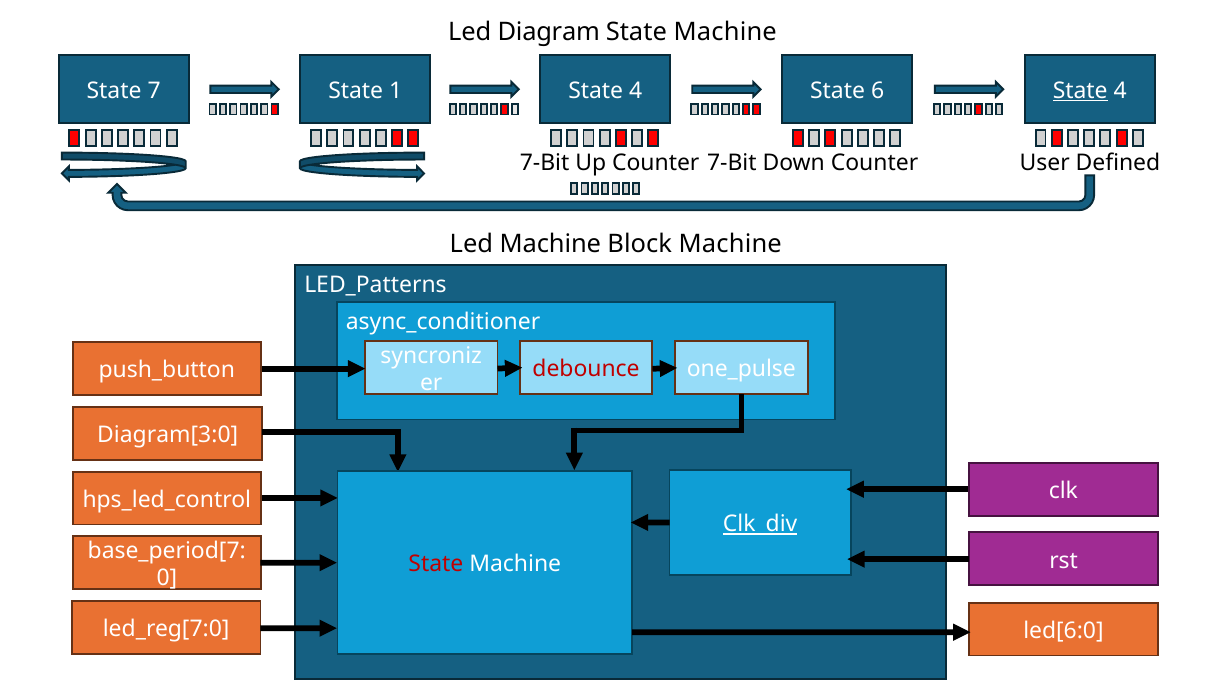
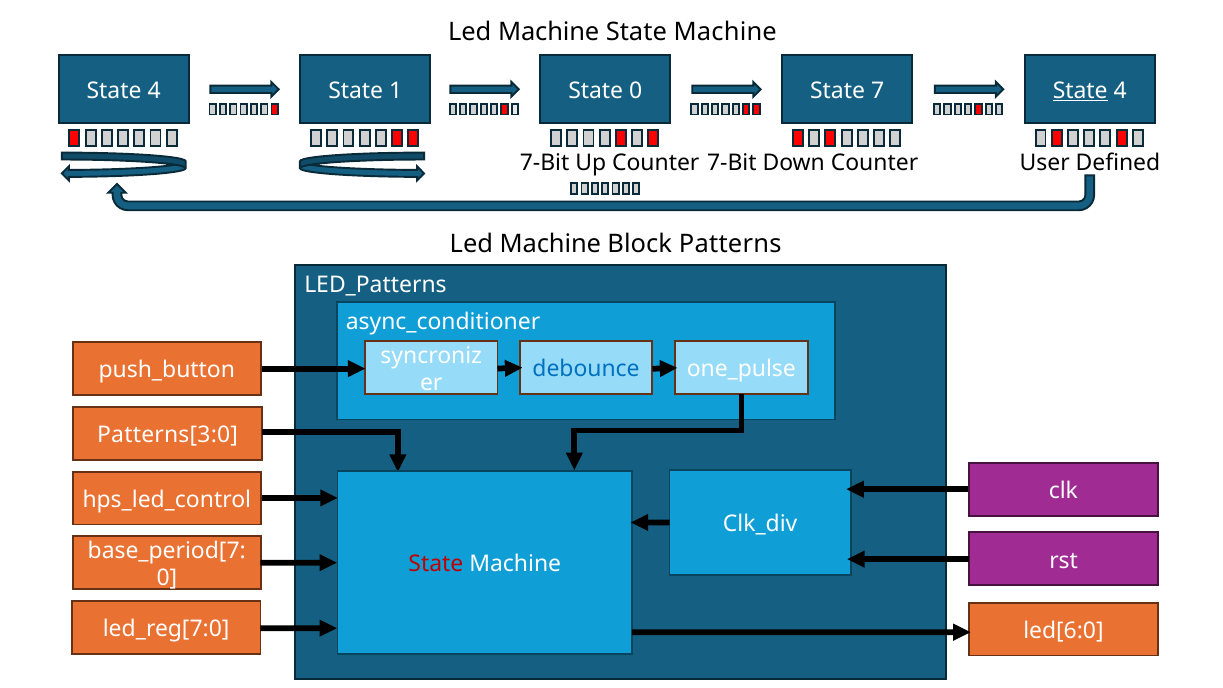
Diagram at (549, 33): Diagram -> Machine
7 at (154, 91): 7 -> 4
1 State 4: 4 -> 0
6: 6 -> 7
Block Machine: Machine -> Patterns
debounce colour: red -> blue
Diagram[3:0: Diagram[3:0 -> Patterns[3:0
Clk_div underline: present -> none
